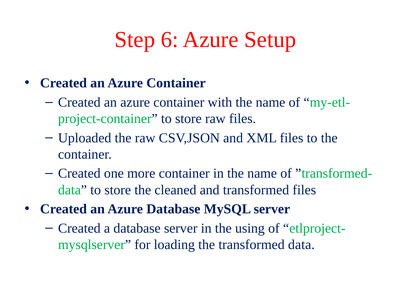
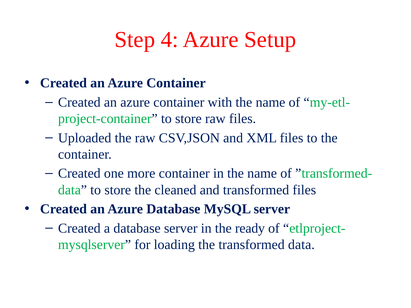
6: 6 -> 4
using: using -> ready
